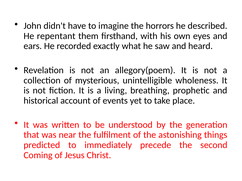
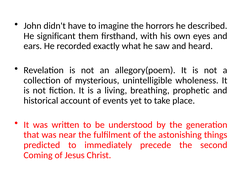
repentant: repentant -> significant
